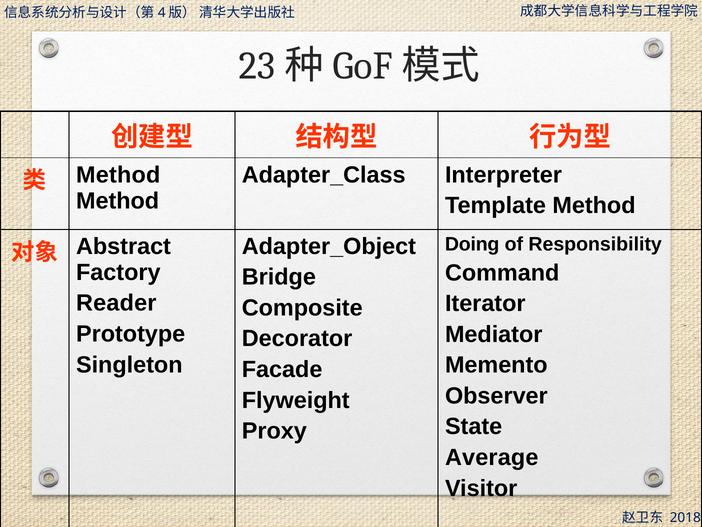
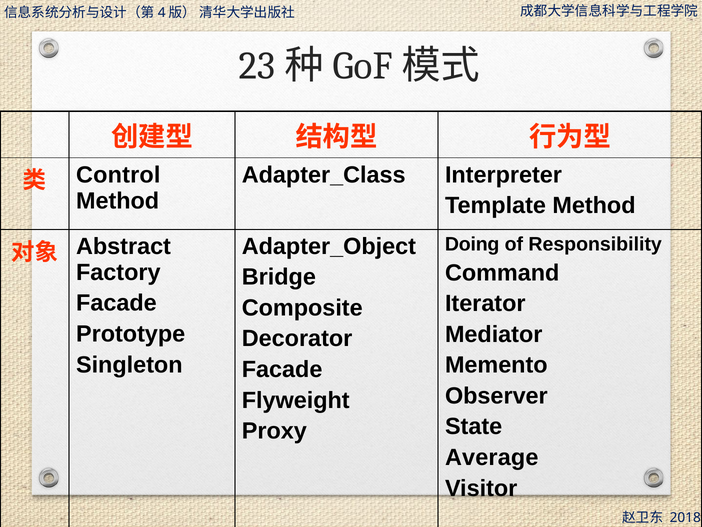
Method at (118, 175): Method -> Control
Reader at (116, 303): Reader -> Facade
